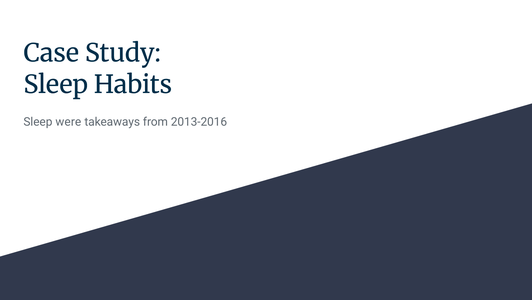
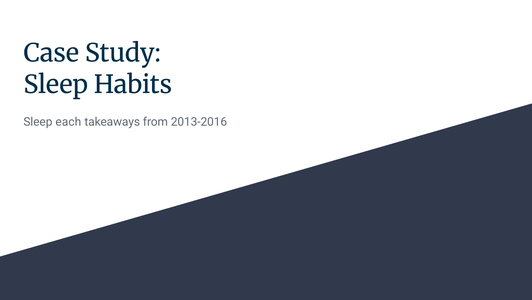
were: were -> each
